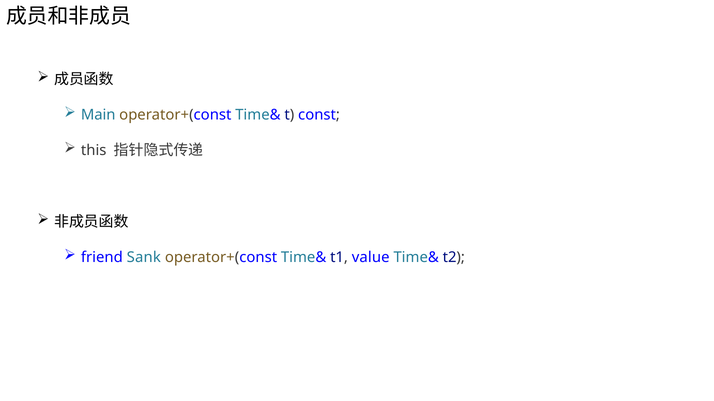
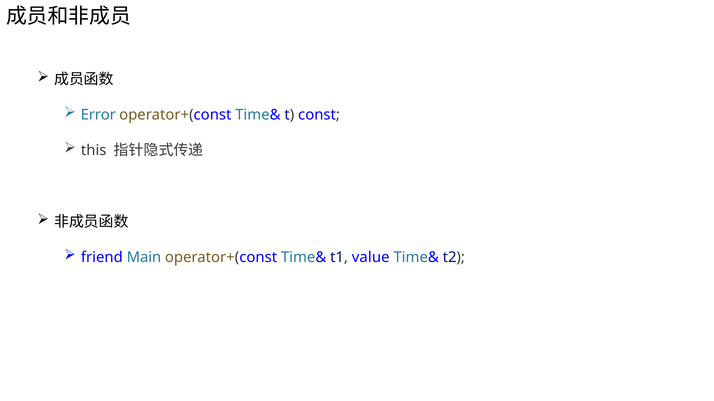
Main: Main -> Error
Sank: Sank -> Main
